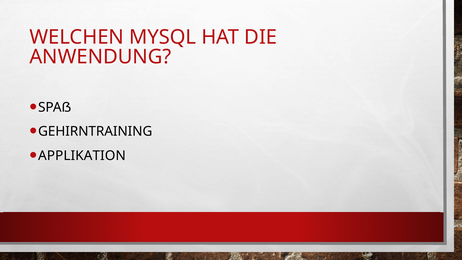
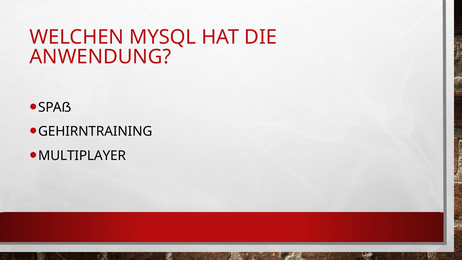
APPLIKATION: APPLIKATION -> MULTIPLAYER
